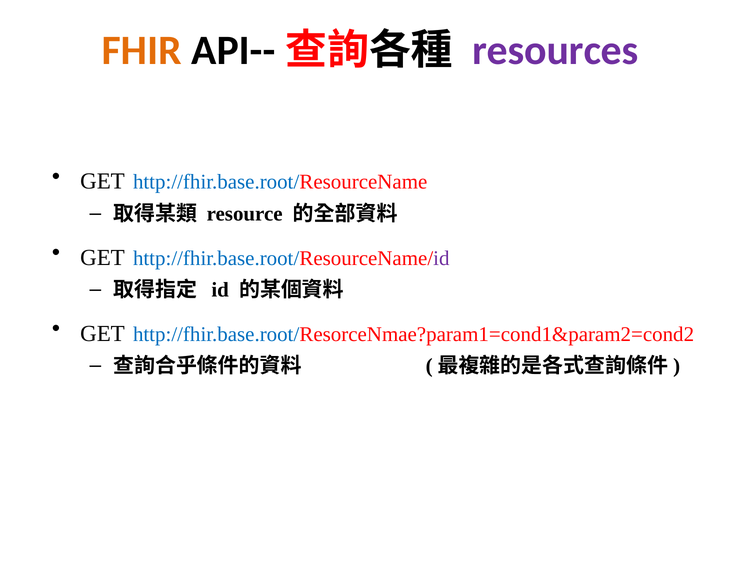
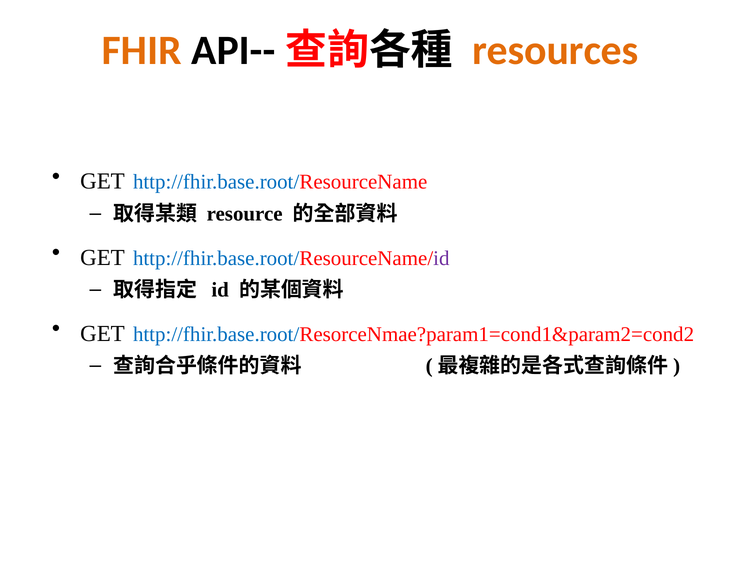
resources colour: purple -> orange
